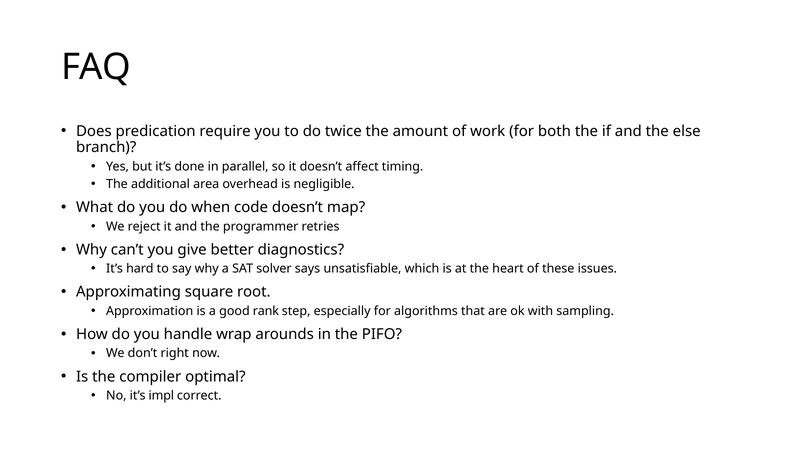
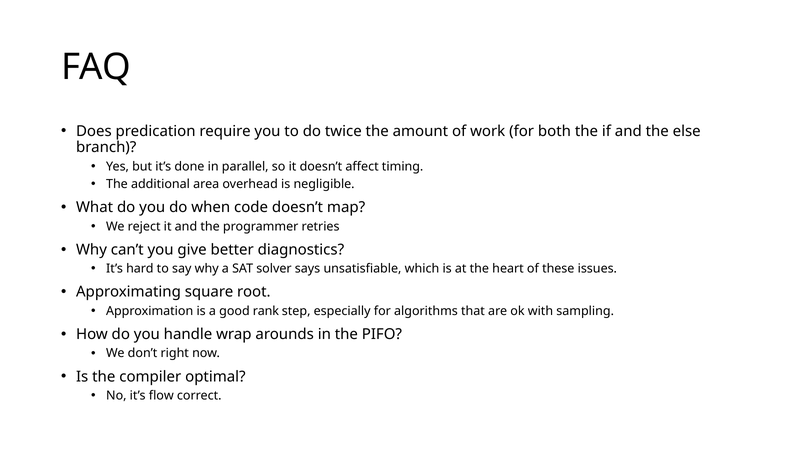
impl: impl -> flow
